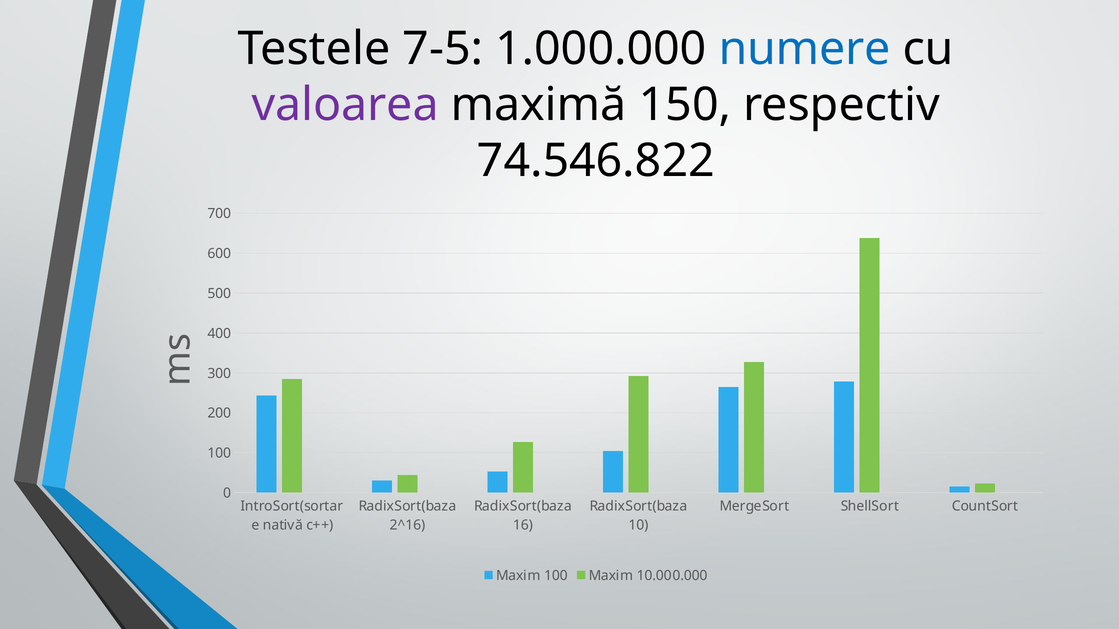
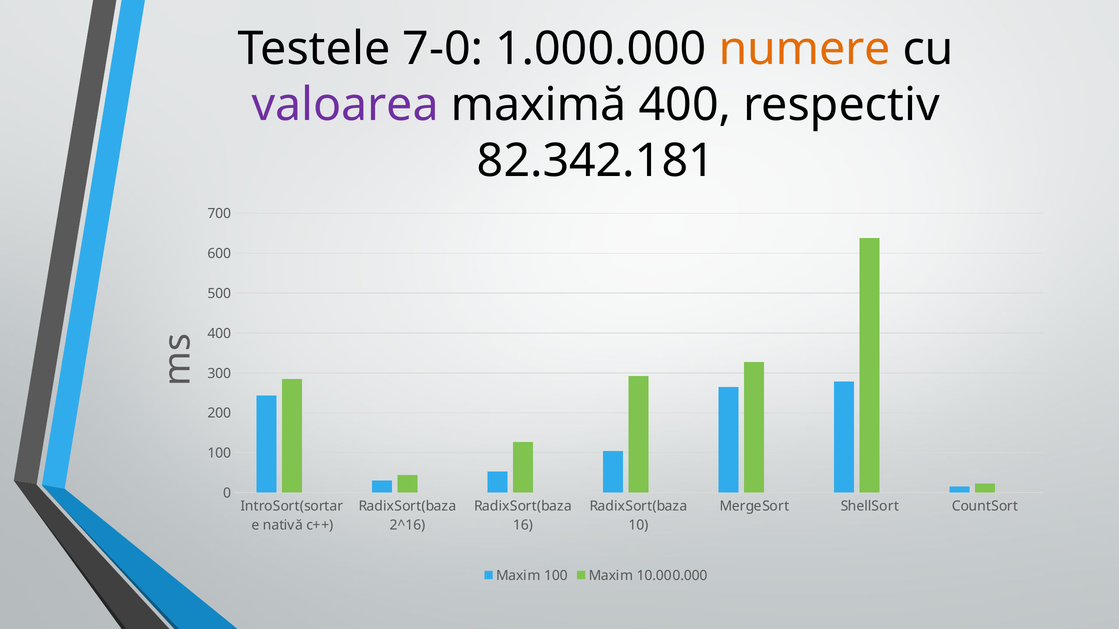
7-5: 7-5 -> 7-0
numere colour: blue -> orange
maximă 150: 150 -> 400
74.546.822: 74.546.822 -> 82.342.181
